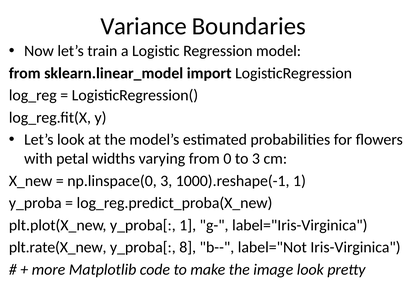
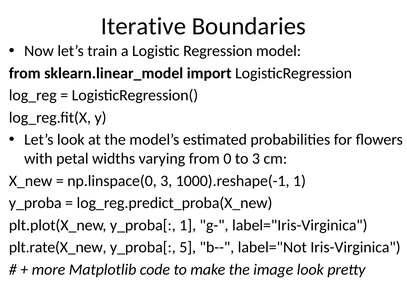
Variance: Variance -> Iterative
8: 8 -> 5
